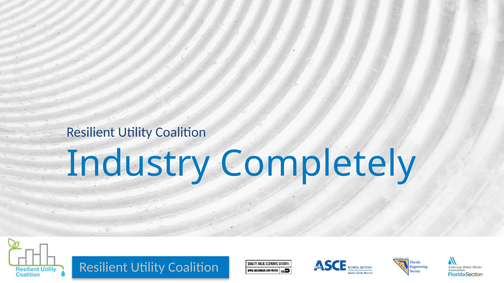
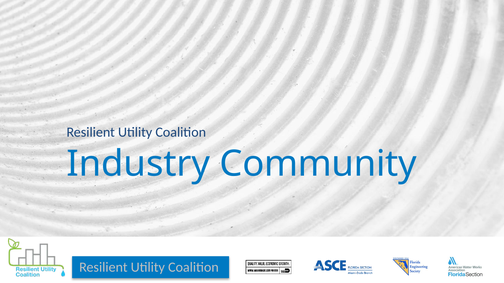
Completely: Completely -> Community
